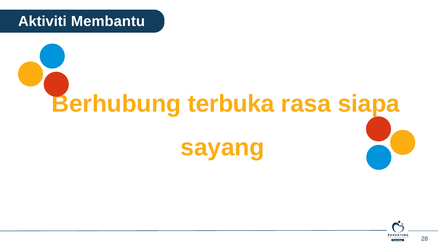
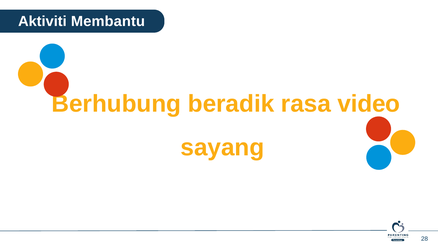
terbuka: terbuka -> beradik
siapa: siapa -> video
